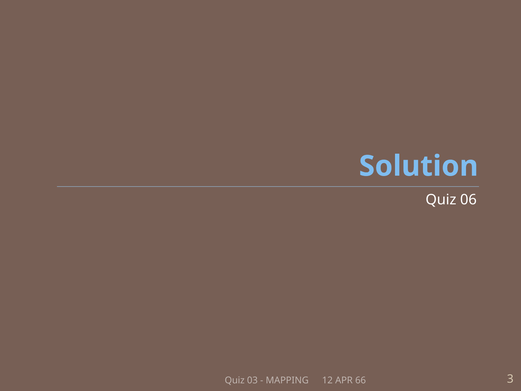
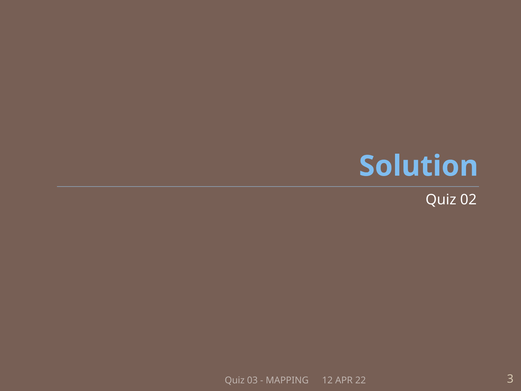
06: 06 -> 02
66: 66 -> 22
